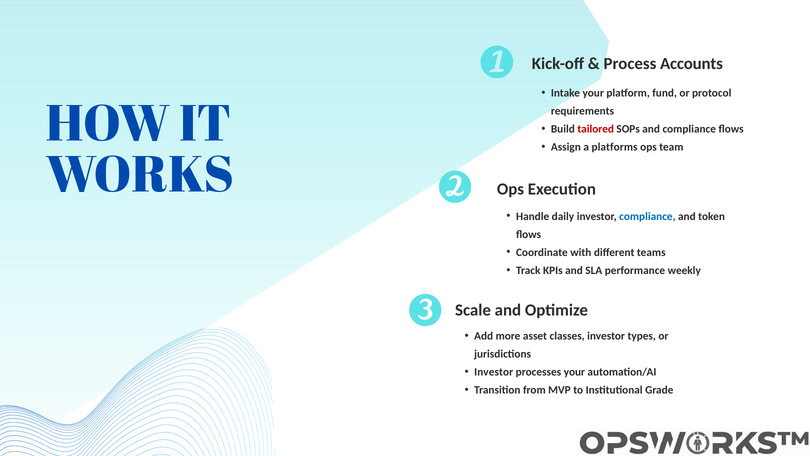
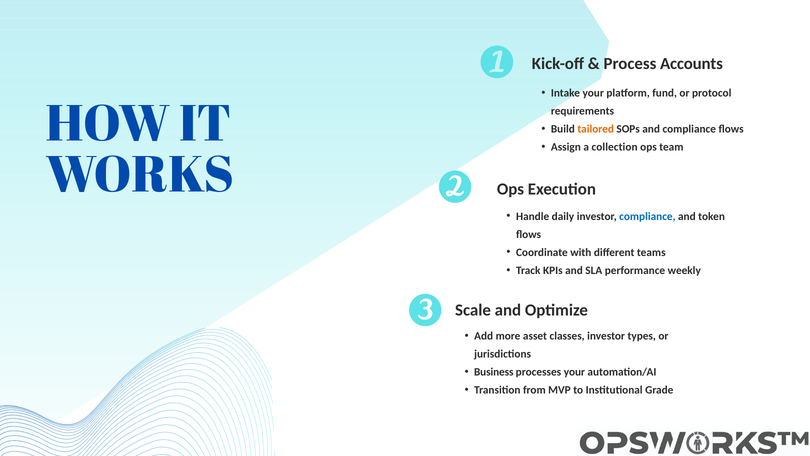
tailored colour: red -> orange
platforms: platforms -> collection
Investor at (494, 372): Investor -> Business
